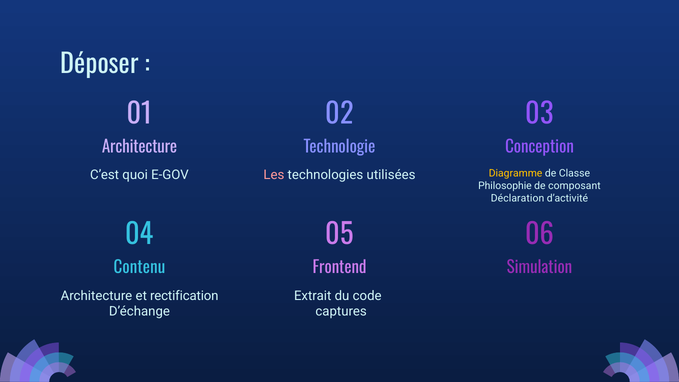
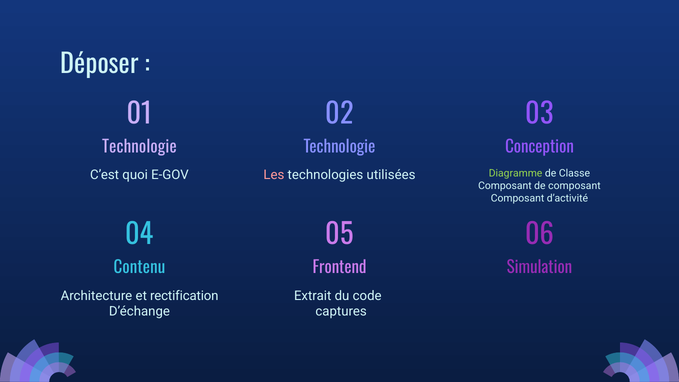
Architecture at (140, 147): Architecture -> Technologie
Diagramme colour: yellow -> light green
Philosophie at (505, 186): Philosophie -> Composant
Déclaration at (518, 198): Déclaration -> Composant
